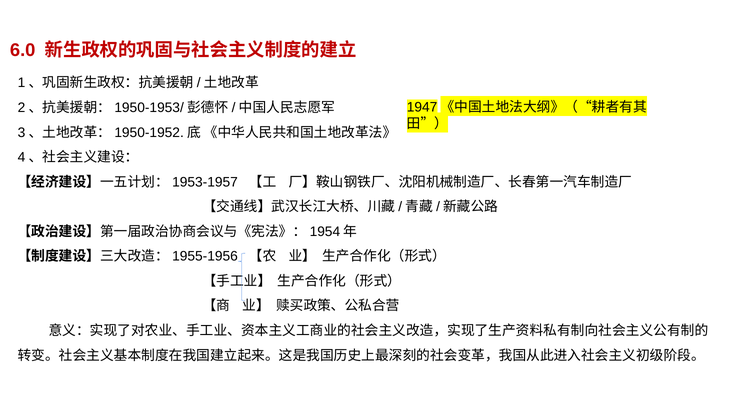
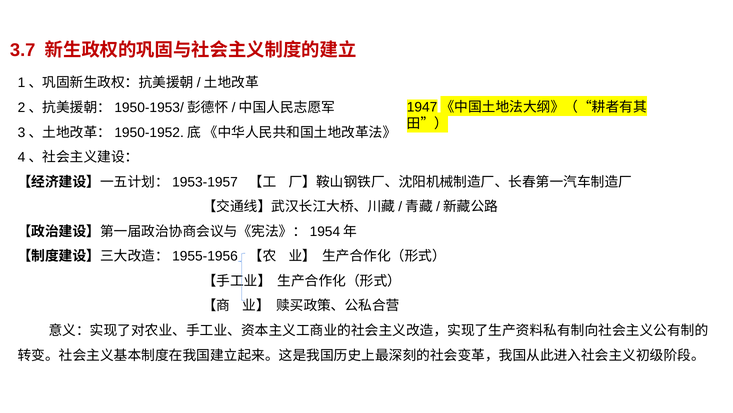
6.0: 6.0 -> 3.7
